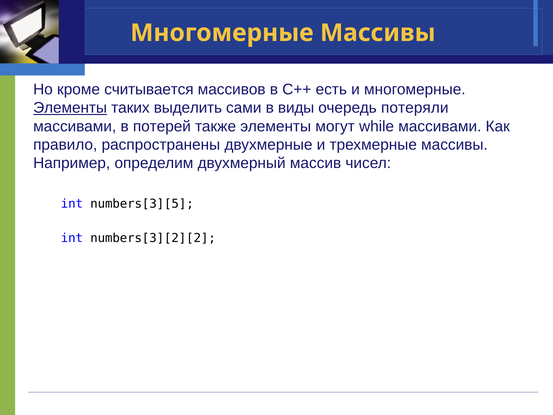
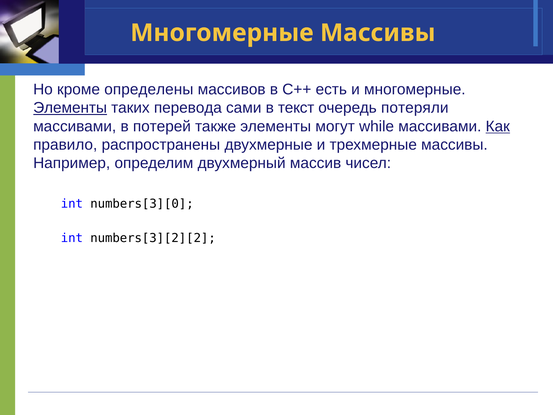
считывается: считывается -> определены
выделить: выделить -> перевода
виды: виды -> текст
Как underline: none -> present
numbers[3][5: numbers[3][5 -> numbers[3][0
